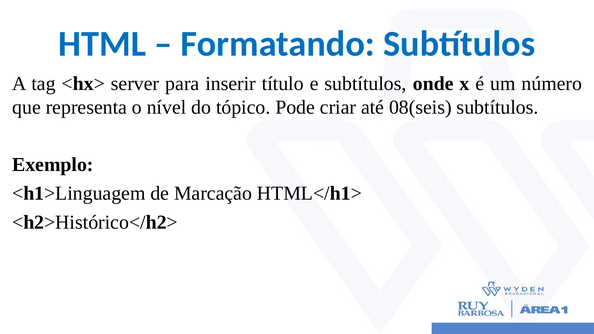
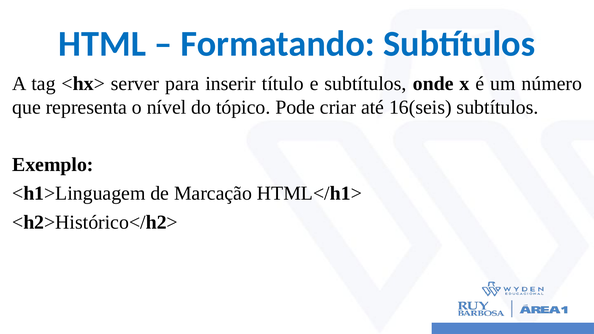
08(seis: 08(seis -> 16(seis
